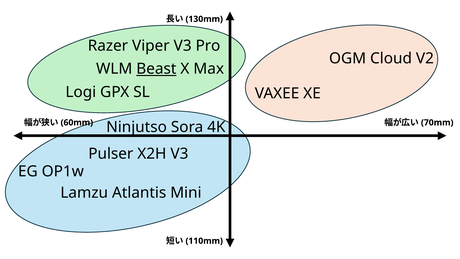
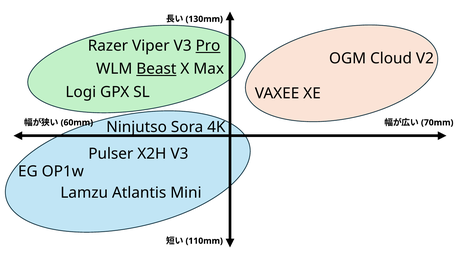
Pro underline: none -> present
